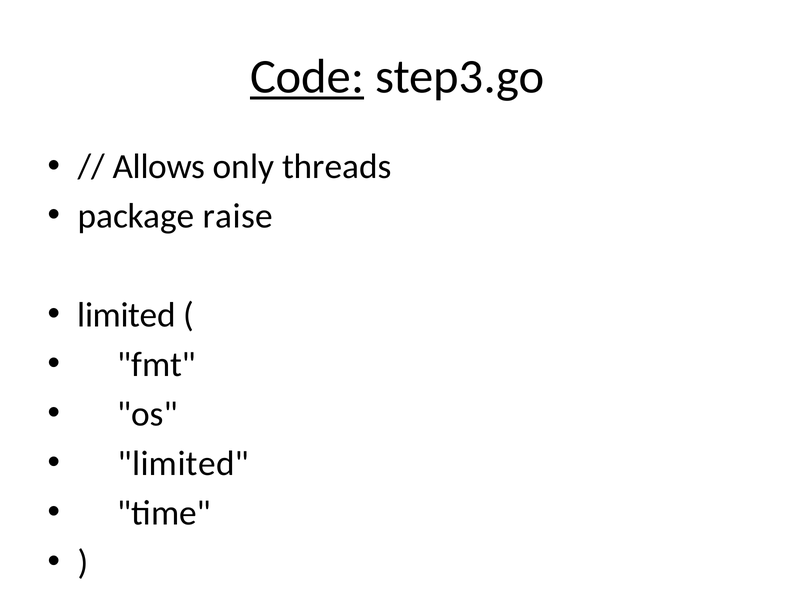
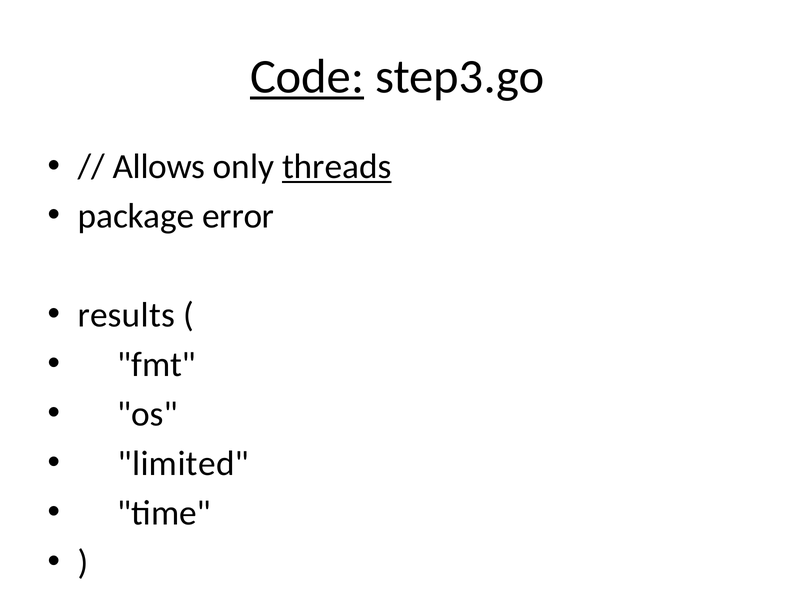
threads underline: none -> present
raise: raise -> error
limited at (127, 315): limited -> results
